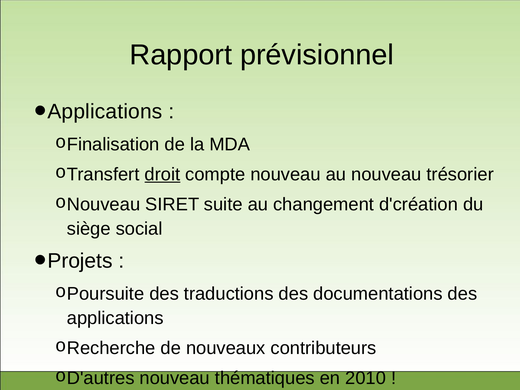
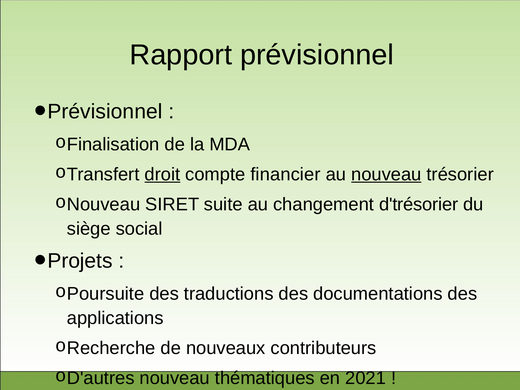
Applications at (105, 111): Applications -> Prévisionnel
compte nouveau: nouveau -> financier
nouveau at (386, 174) underline: none -> present
d'création: d'création -> d'trésorier
2010: 2010 -> 2021
